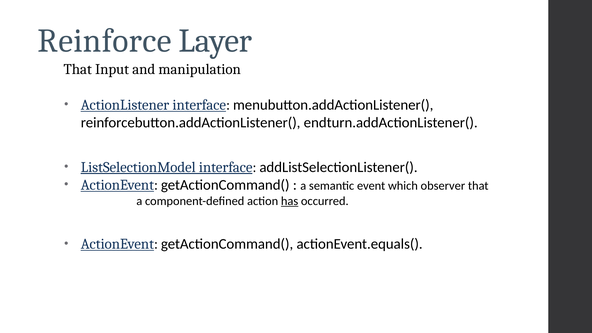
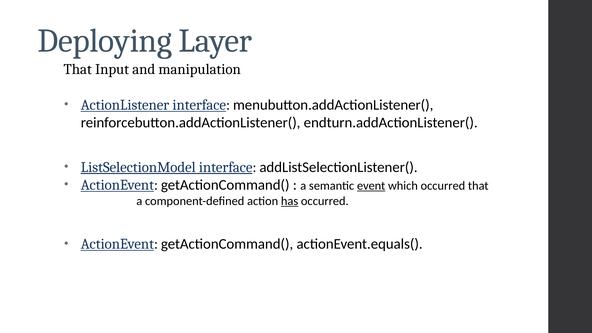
Reinforce: Reinforce -> Deploying
event underline: none -> present
which observer: observer -> occurred
